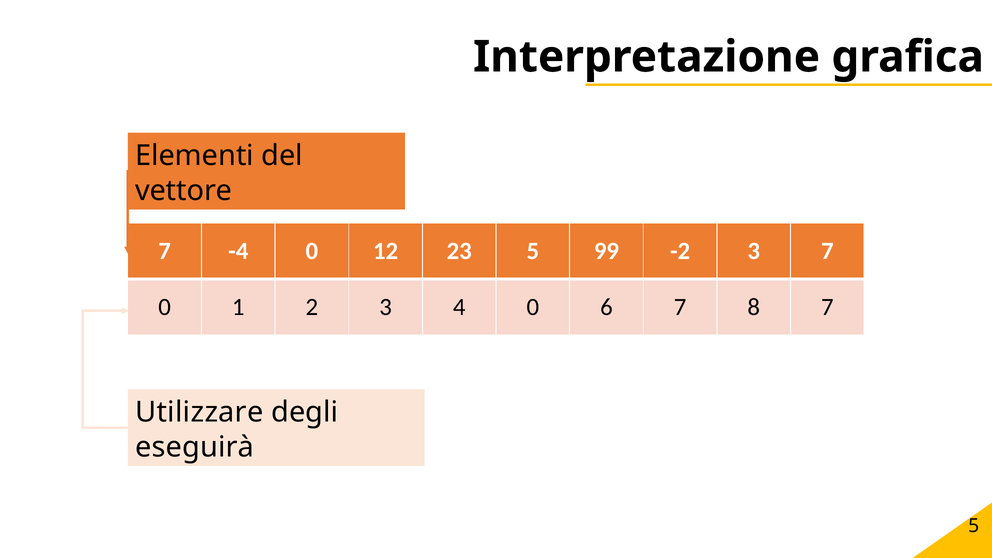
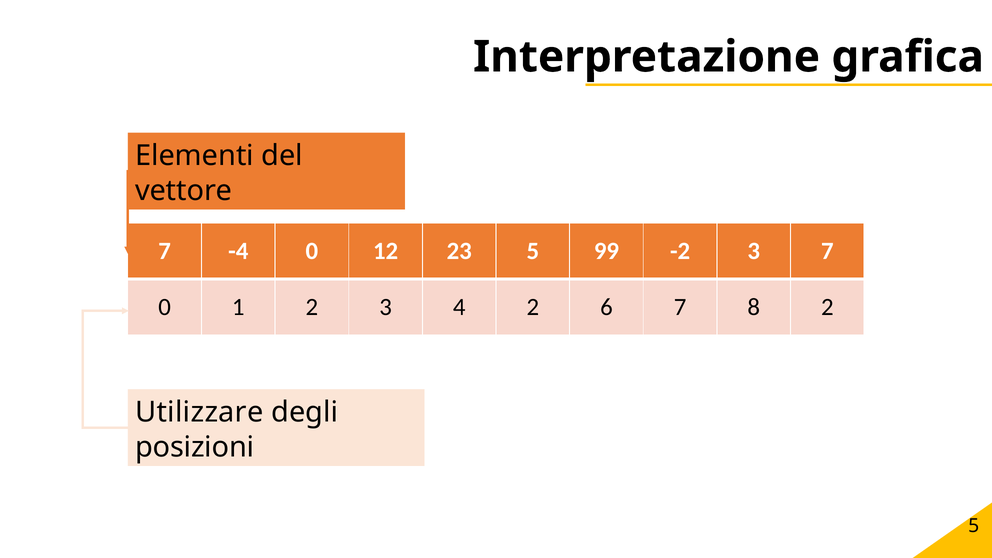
4 0: 0 -> 2
8 7: 7 -> 2
eseguirà: eseguirà -> posizioni
